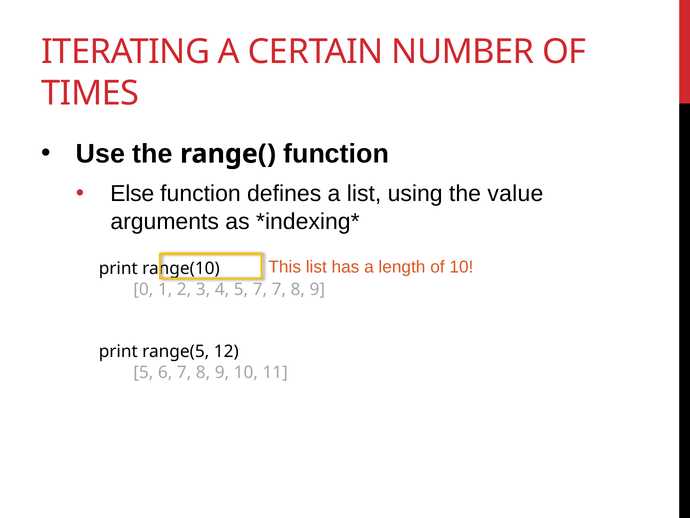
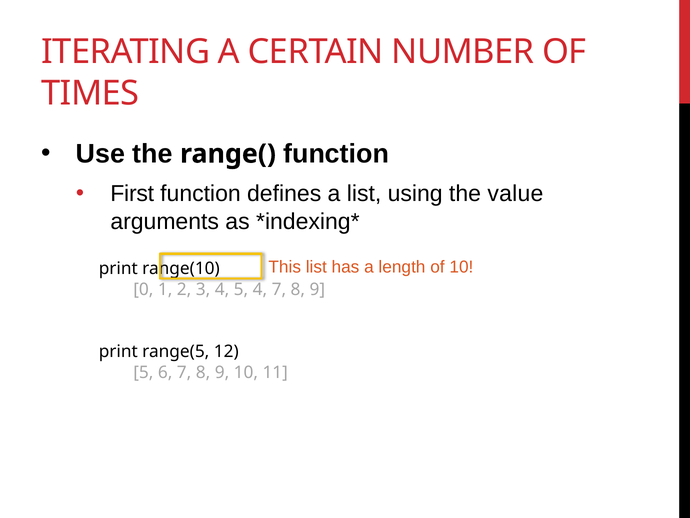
Else: Else -> First
5 7: 7 -> 4
